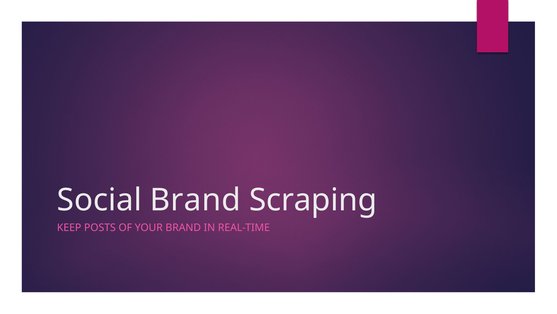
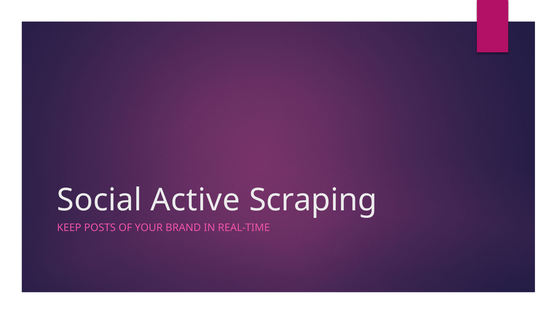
Social Brand: Brand -> Active
